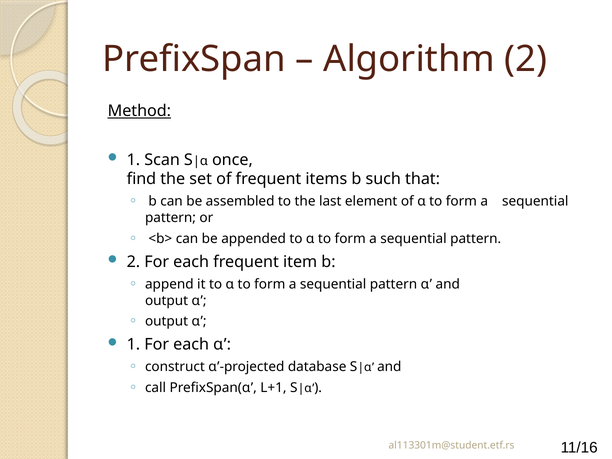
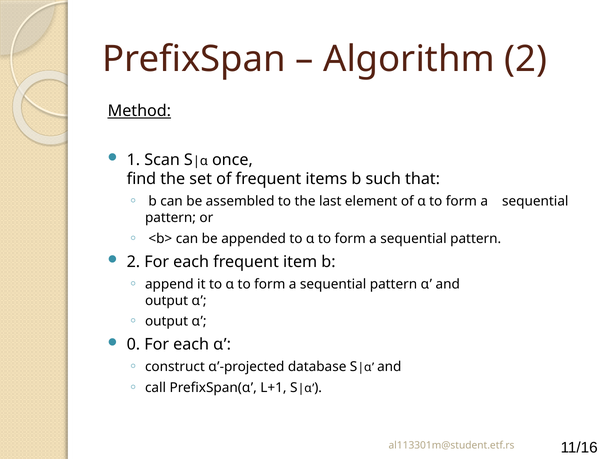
1 at (133, 345): 1 -> 0
